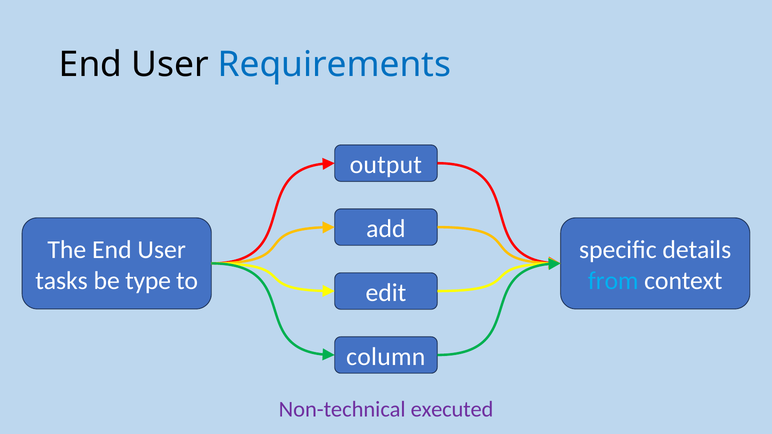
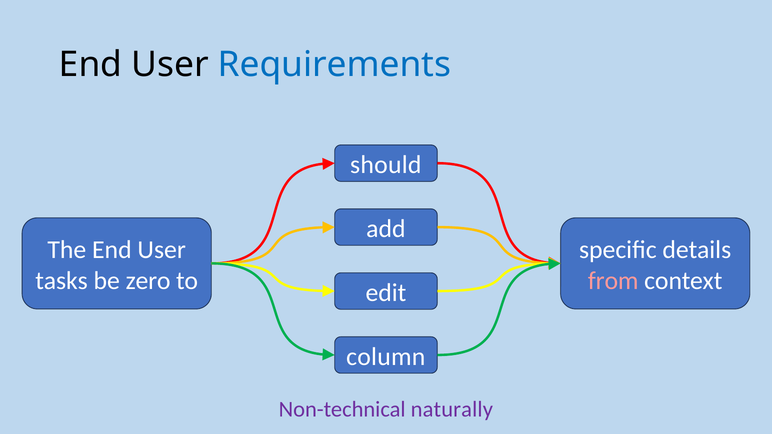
output: output -> should
type: type -> zero
from colour: light blue -> pink
executed: executed -> naturally
